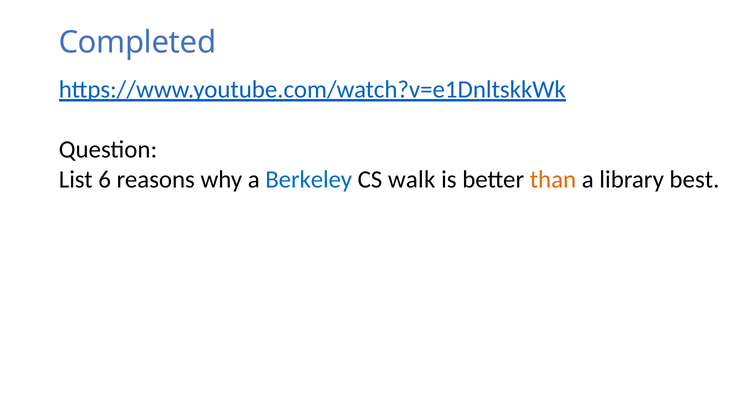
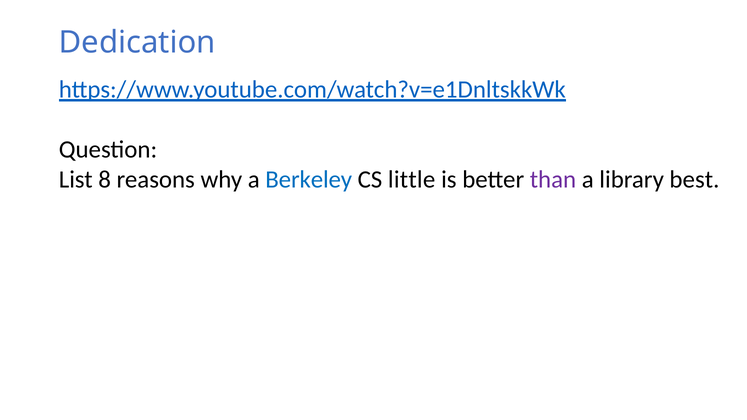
Completed: Completed -> Dedication
6: 6 -> 8
walk: walk -> little
than colour: orange -> purple
